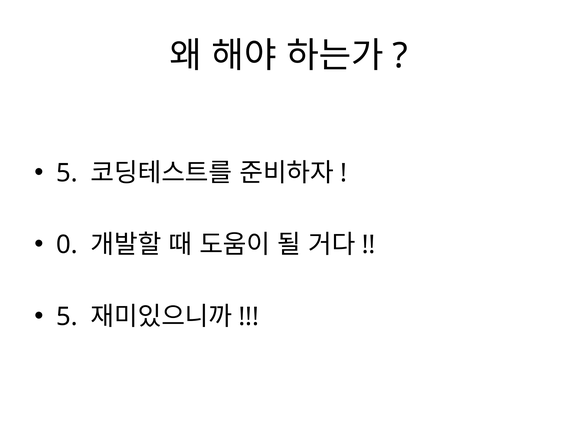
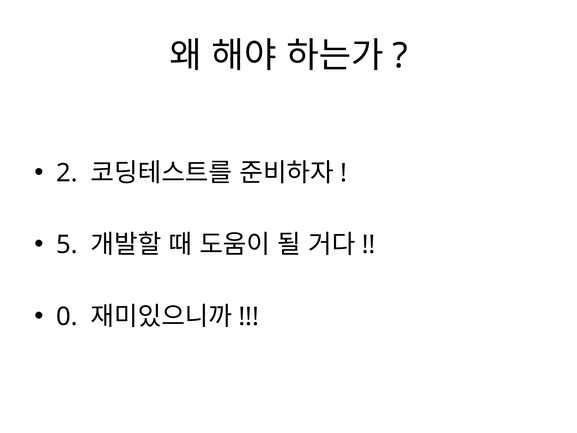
5 at (67, 173): 5 -> 2
0: 0 -> 5
5 at (67, 316): 5 -> 0
